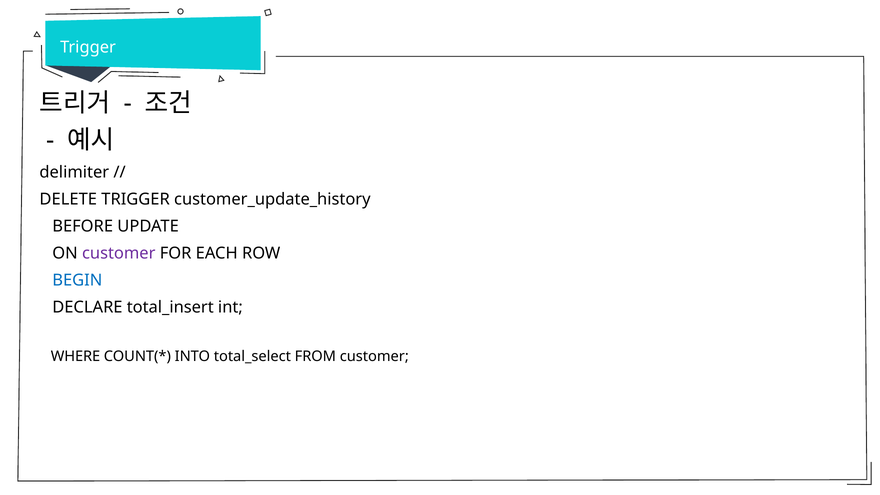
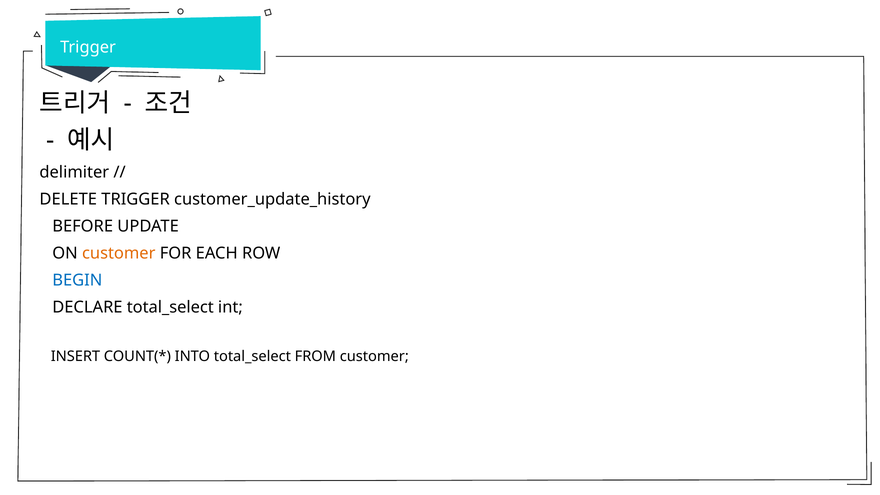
customer at (119, 253) colour: purple -> orange
DECLARE total_insert: total_insert -> total_select
WHERE: WHERE -> INSERT
